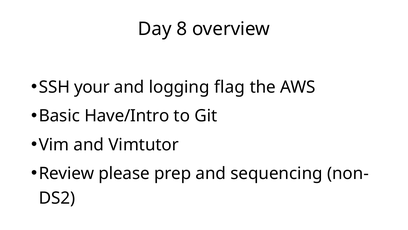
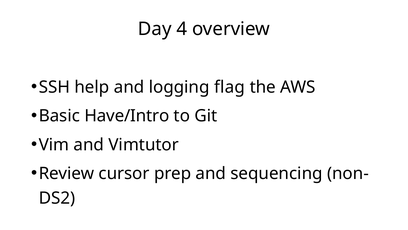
8: 8 -> 4
your: your -> help
please: please -> cursor
